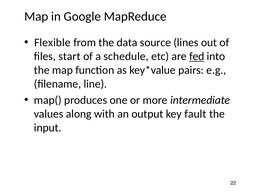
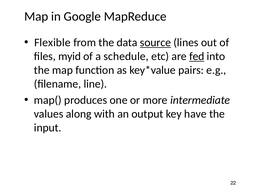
source underline: none -> present
start: start -> myid
fault: fault -> have
